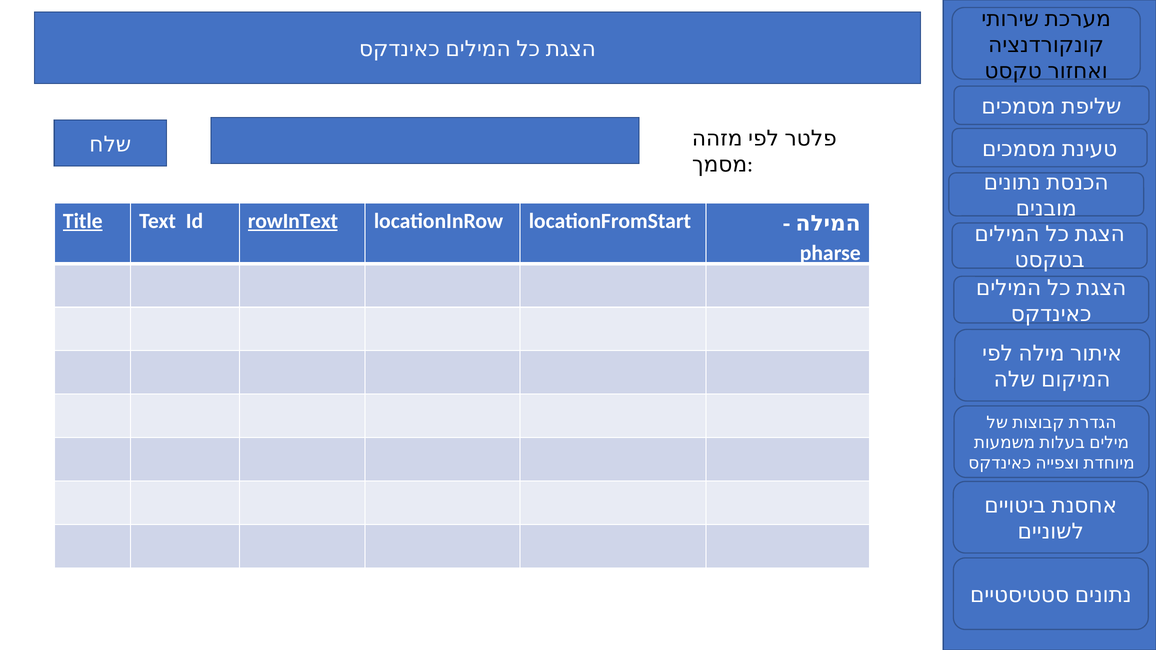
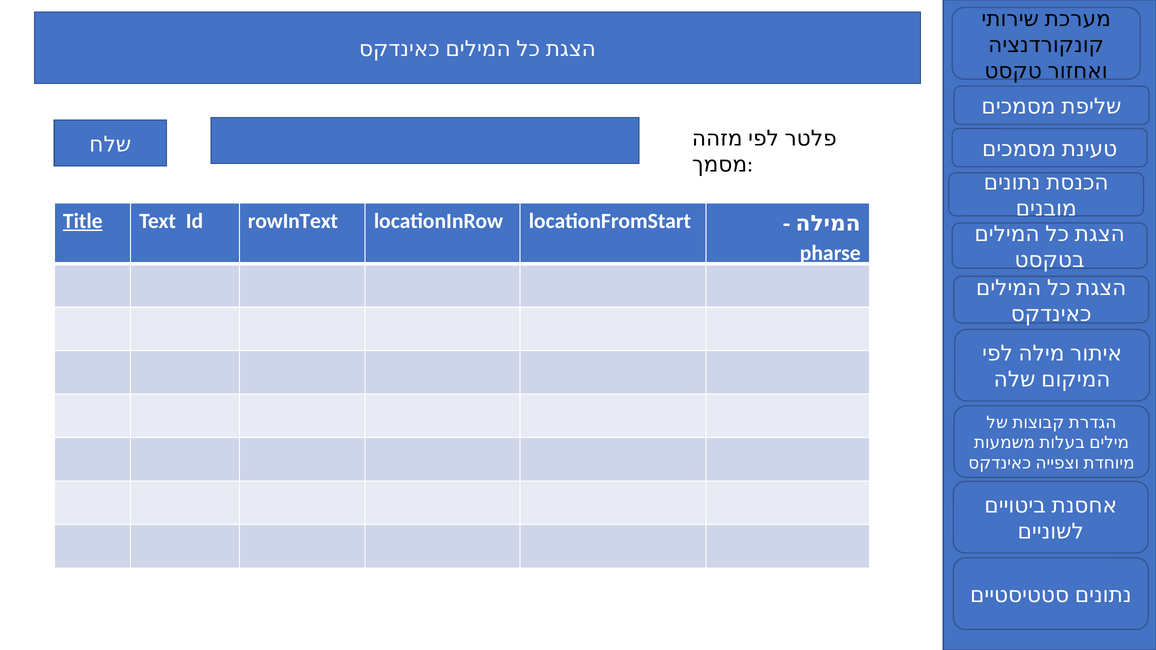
rowInText underline: present -> none
